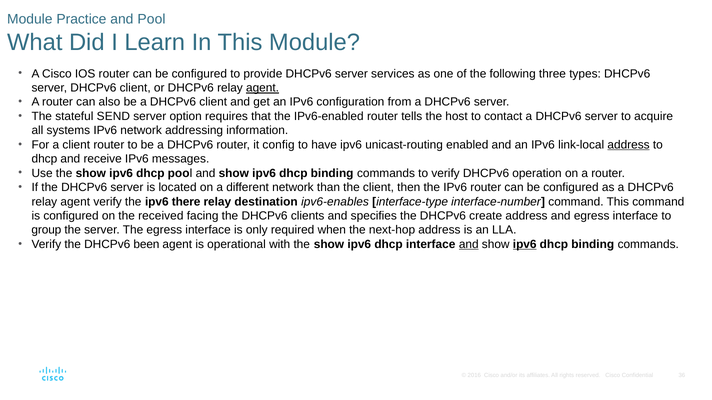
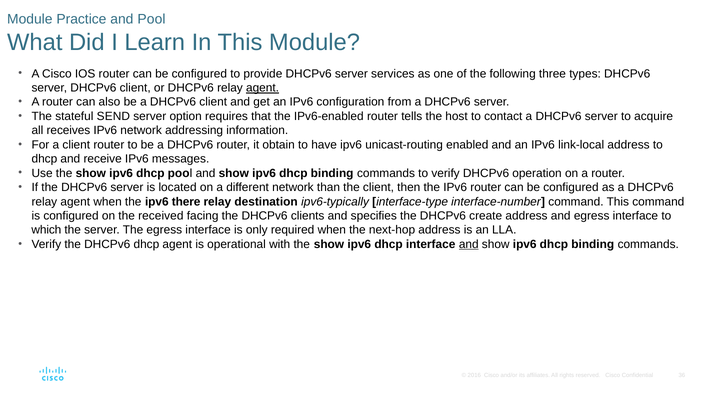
systems: systems -> receives
config: config -> obtain
address at (629, 145) underline: present -> none
agent verify: verify -> when
ipv6-enables: ipv6-enables -> ipv6-typically
group: group -> which
DHCPv6 been: been -> dhcp
ipv6 at (525, 245) underline: present -> none
